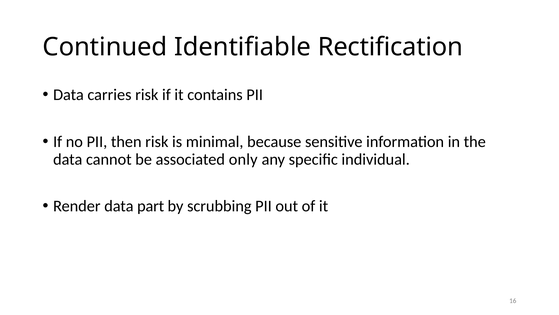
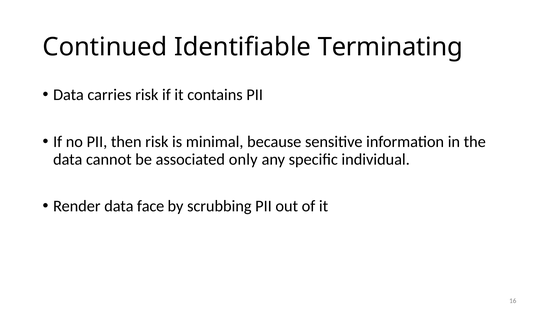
Rectification: Rectification -> Terminating
part: part -> face
